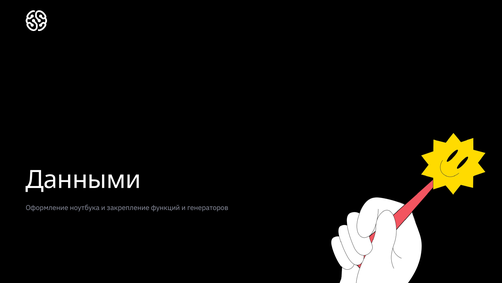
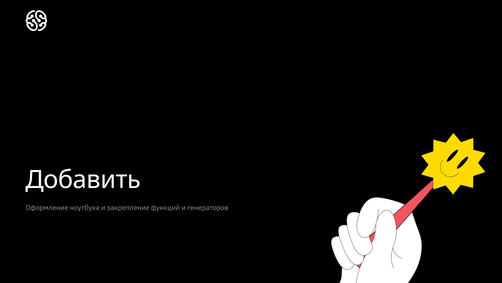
Данными: Данными -> Добавить
